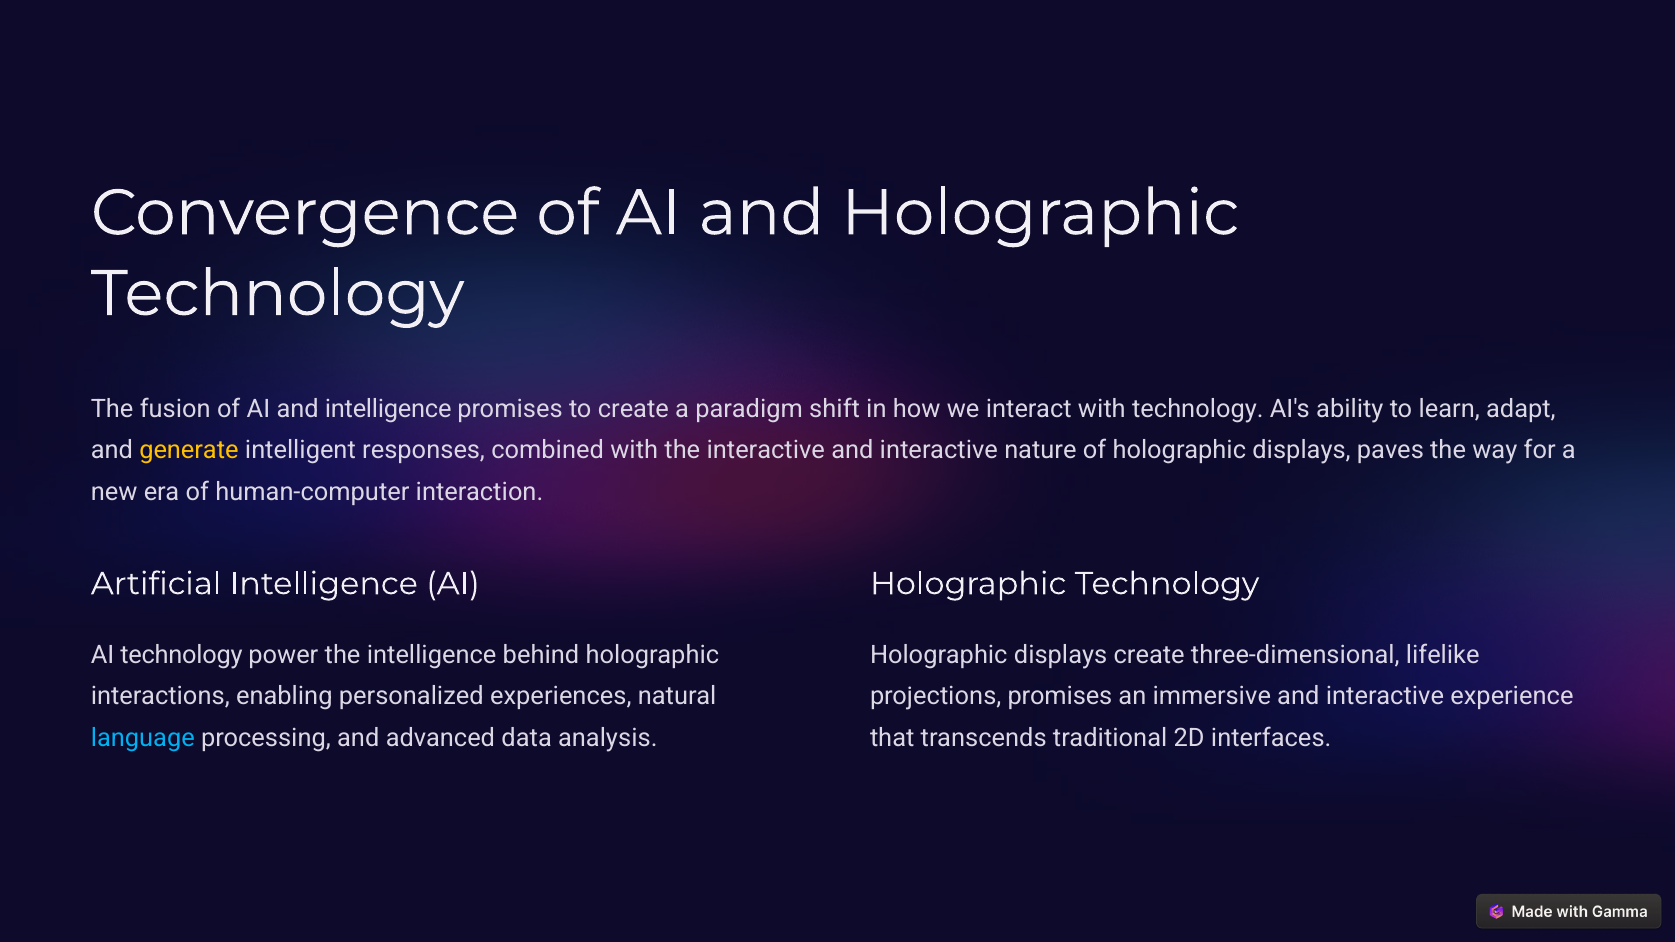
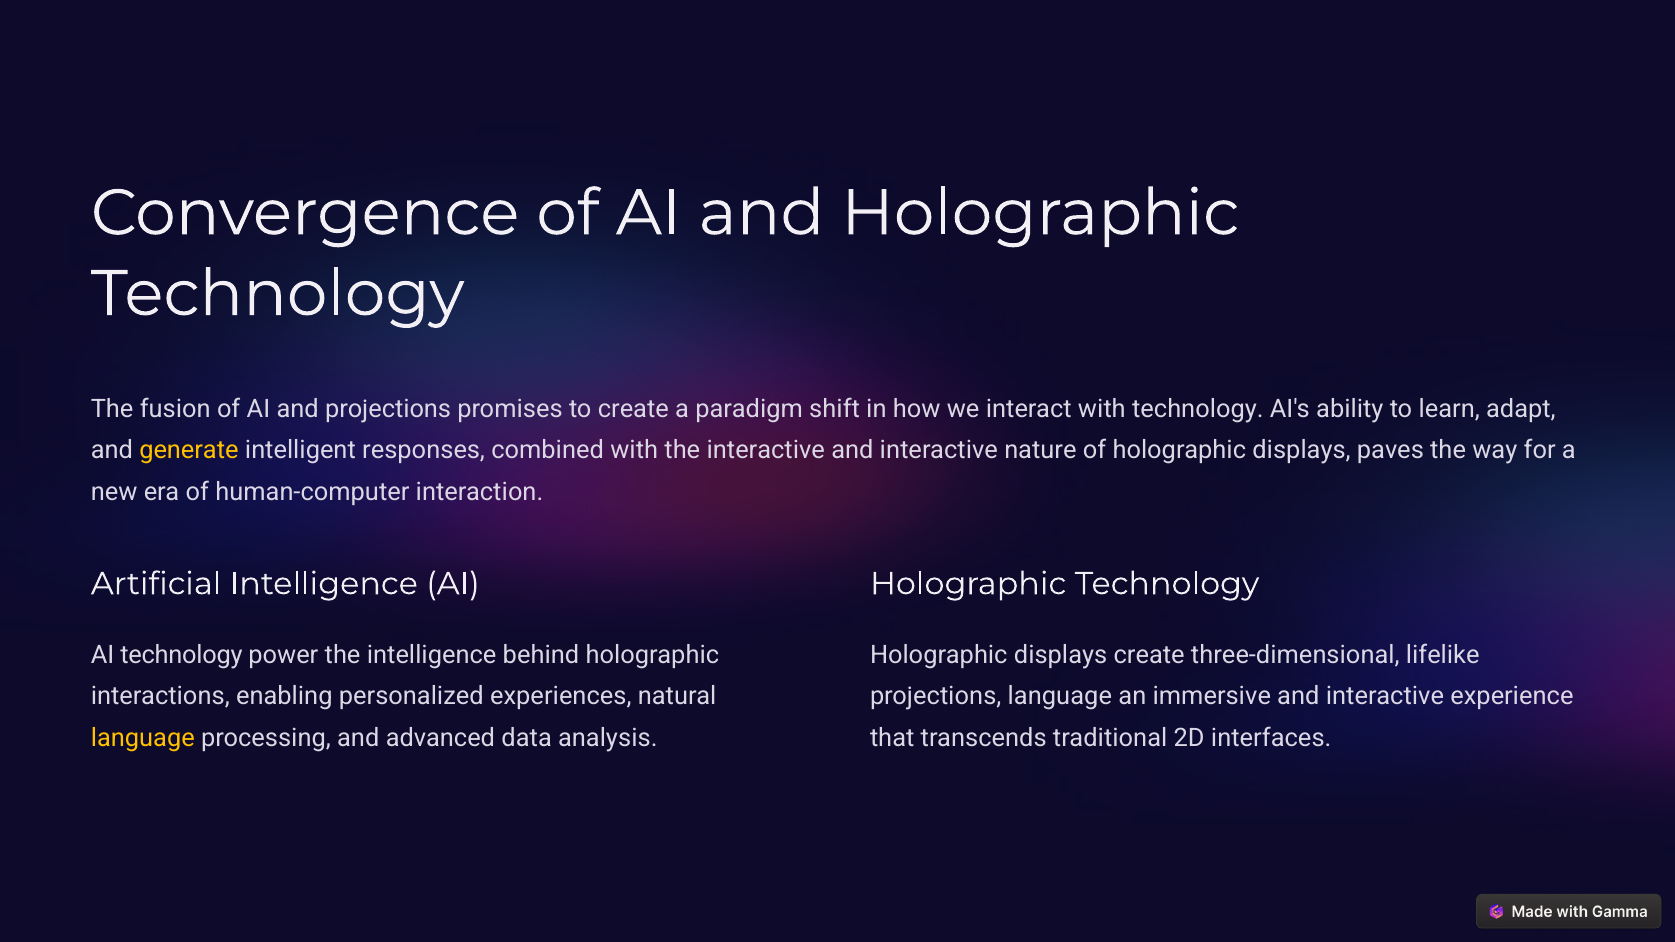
and intelligence: intelligence -> projections
projections promises: promises -> language
language at (143, 738) colour: light blue -> yellow
